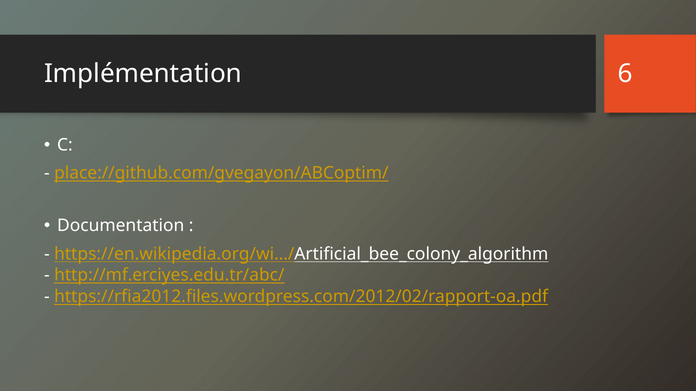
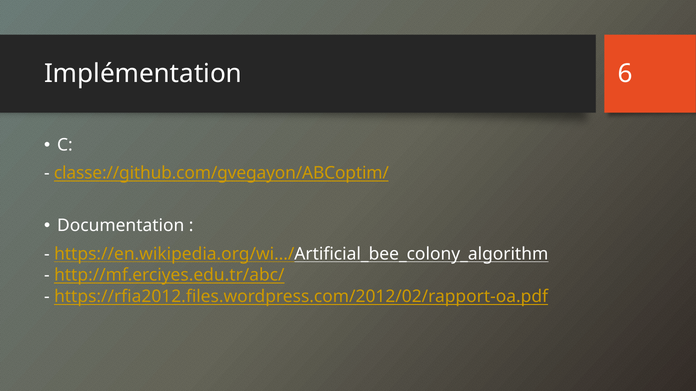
place://github.com/gvegayon/ABCoptim/: place://github.com/gvegayon/ABCoptim/ -> classe://github.com/gvegayon/ABCoptim/
